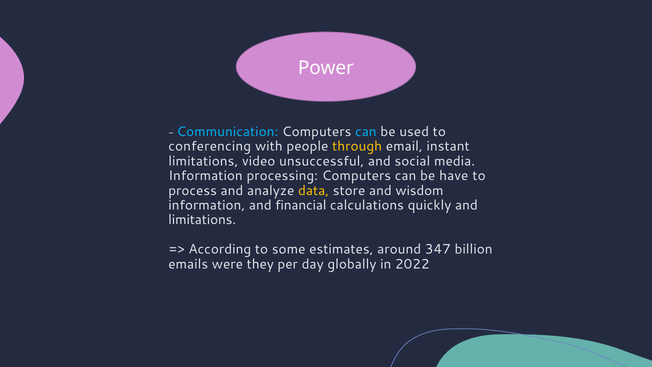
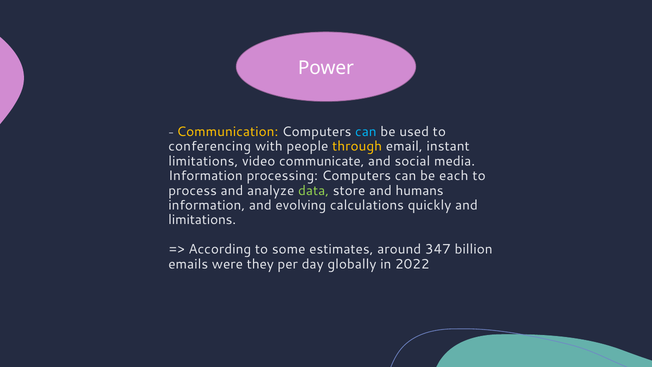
Communication colour: light blue -> yellow
unsuccessful: unsuccessful -> communicate
have: have -> each
data colour: yellow -> light green
wisdom: wisdom -> humans
financial: financial -> evolving
